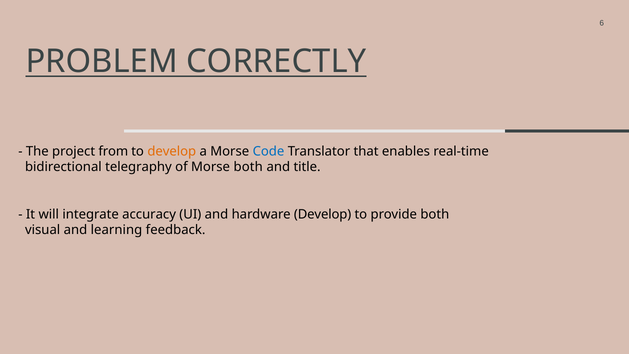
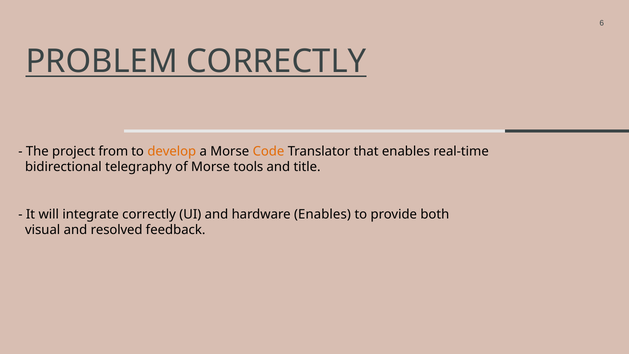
Code colour: blue -> orange
Morse both: both -> tools
integrate accuracy: accuracy -> correctly
hardware Develop: Develop -> Enables
learning: learning -> resolved
